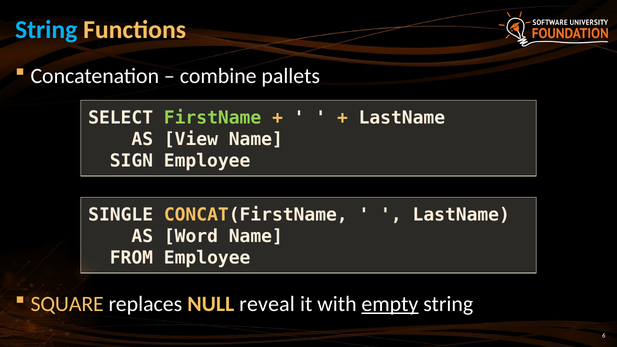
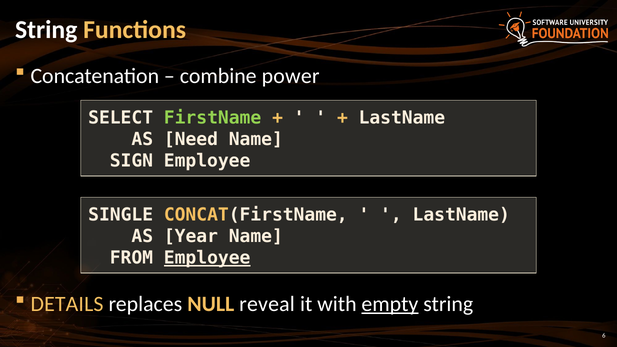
String at (46, 30) colour: light blue -> white
pallets: pallets -> power
View: View -> Need
Word: Word -> Year
Employee at (207, 258) underline: none -> present
SQUARE: SQUARE -> DETAILS
